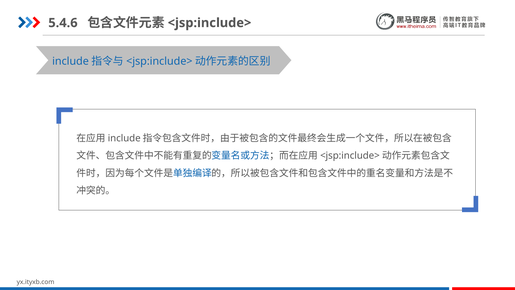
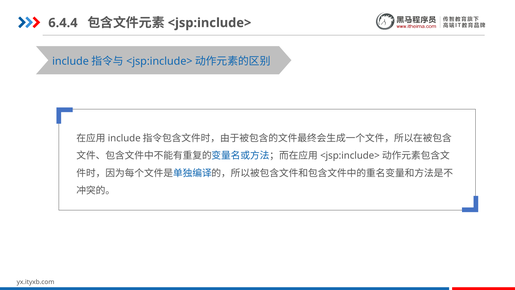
5.4.6: 5.4.6 -> 6.4.4
